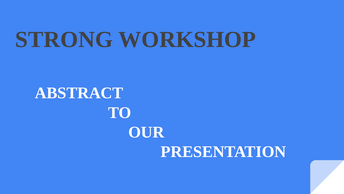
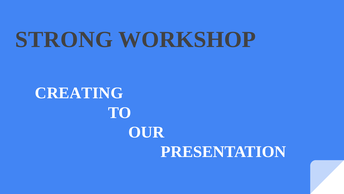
ABSTRACT: ABSTRACT -> CREATING
